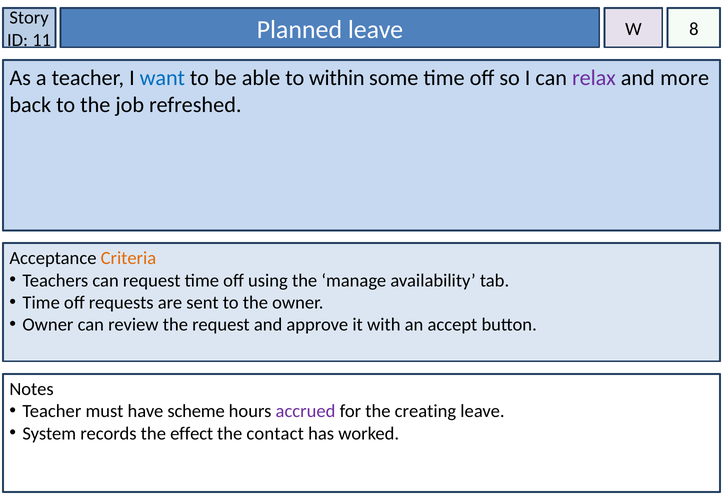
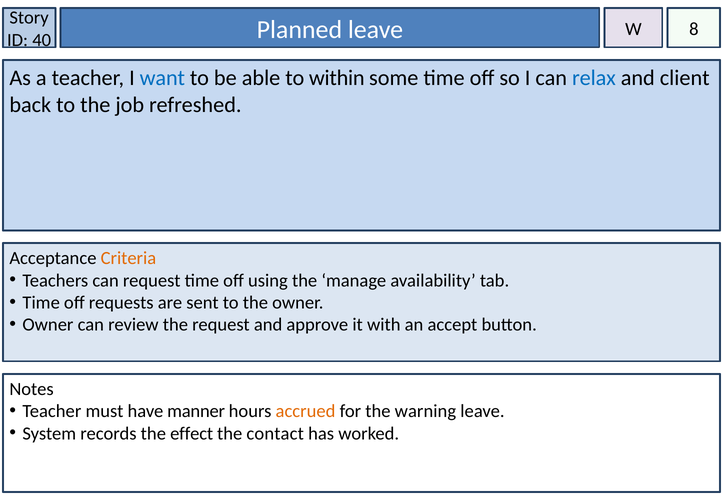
11: 11 -> 40
relax colour: purple -> blue
more: more -> client
scheme: scheme -> manner
accrued colour: purple -> orange
creating: creating -> warning
